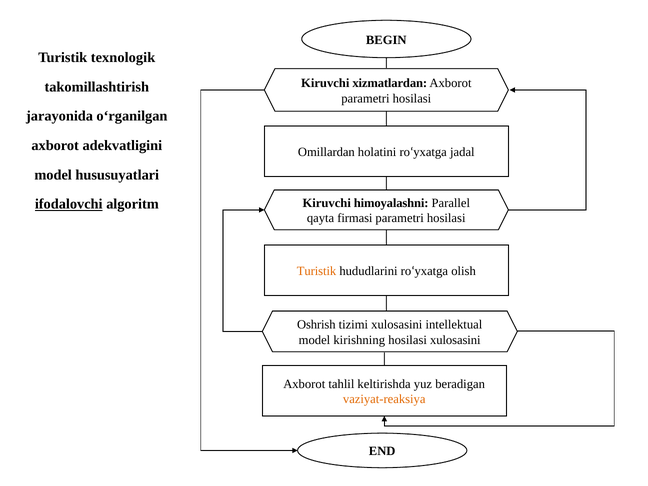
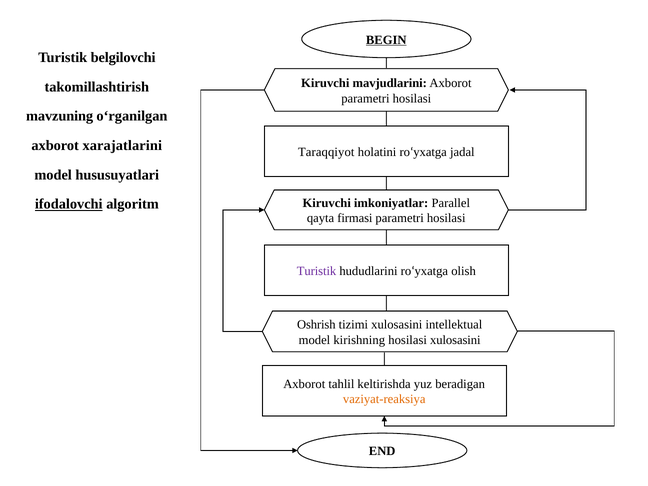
BEGIN underline: none -> present
tеxnologik: tеxnologik -> belgilovchi
xizmatlardan: xizmatlardan -> mavjudlarini
jarayonida: jarayonida -> mavzuning
adekvatligini: adekvatligini -> xarajatlarini
Omillardan: Omillardan -> Taraqqiyot
himoyalashni: himoyalashni -> imkoniyatlar
Turistik at (317, 271) colour: orange -> purple
